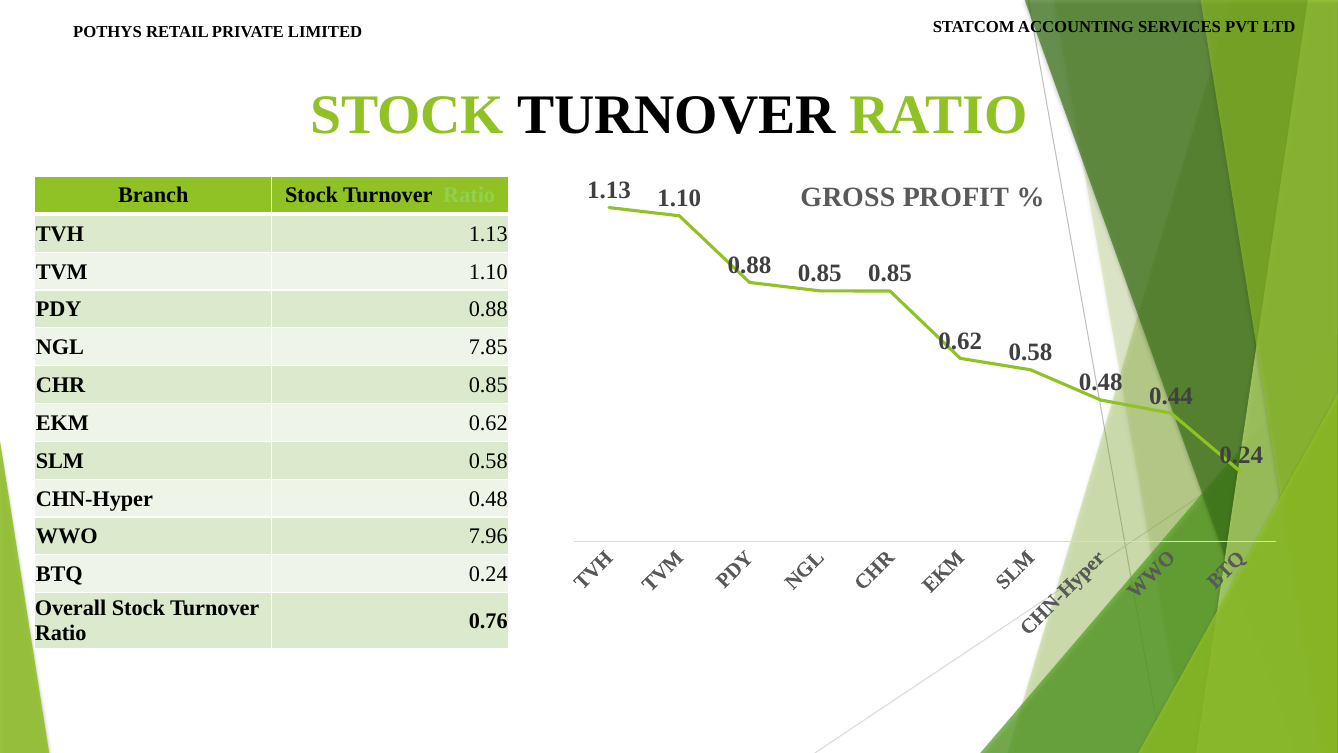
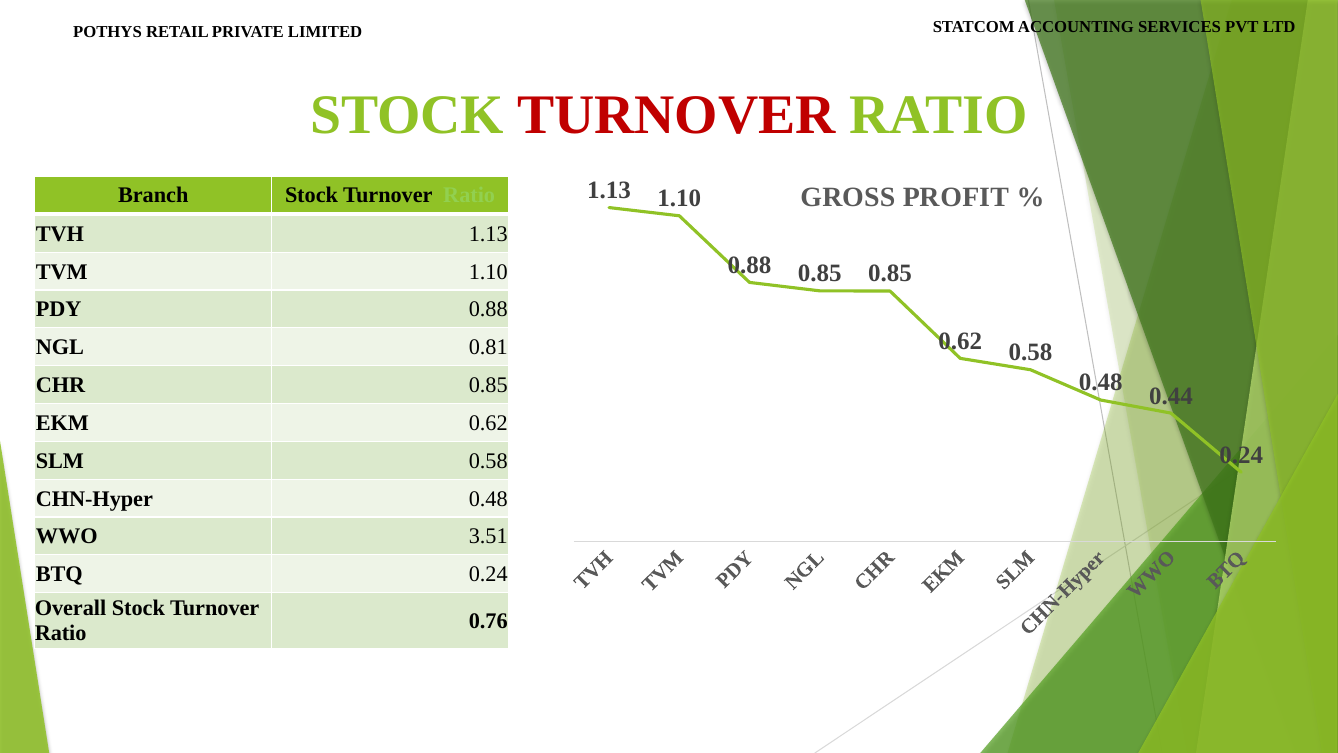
TURNOVER at (676, 115) colour: black -> red
7.85: 7.85 -> 0.81
7.96: 7.96 -> 3.51
